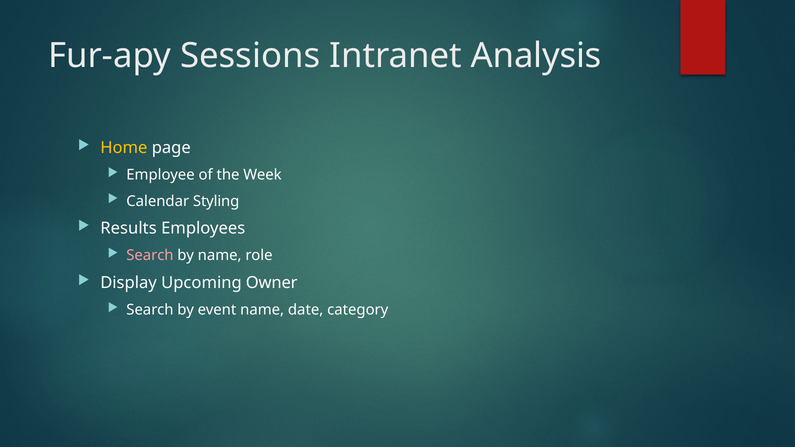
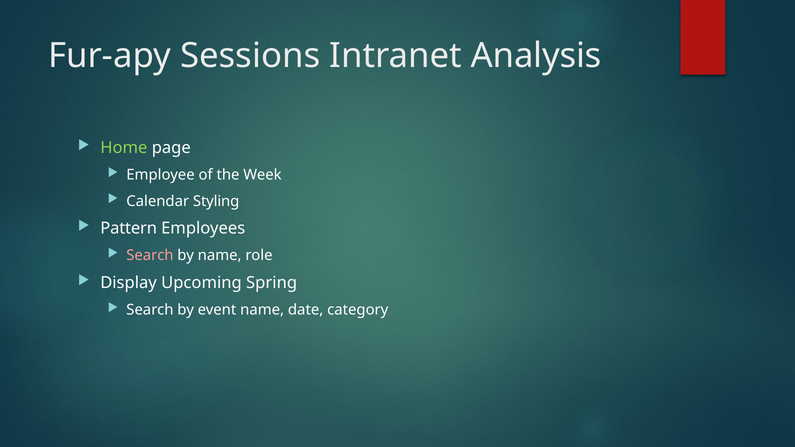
Home colour: yellow -> light green
Results: Results -> Pattern
Owner: Owner -> Spring
